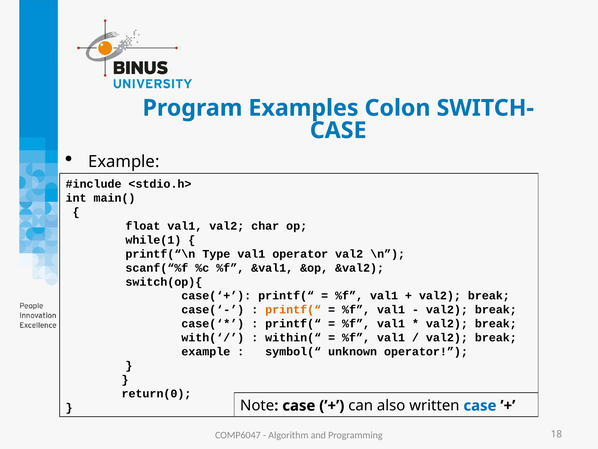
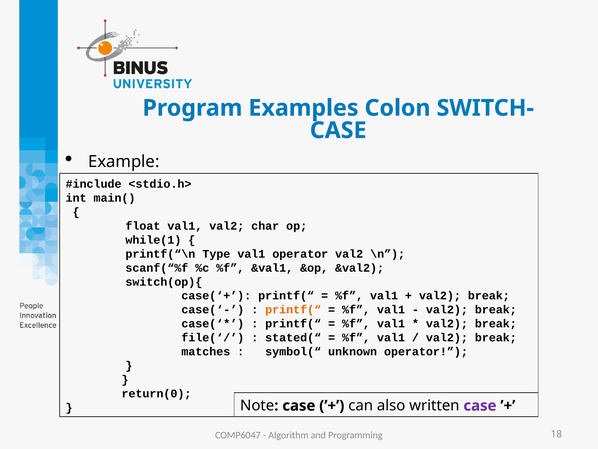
with(‘/: with(‘/ -> file(‘/
within(“: within(“ -> stated(“
example at (206, 351): example -> matches
case at (480, 405) colour: blue -> purple
